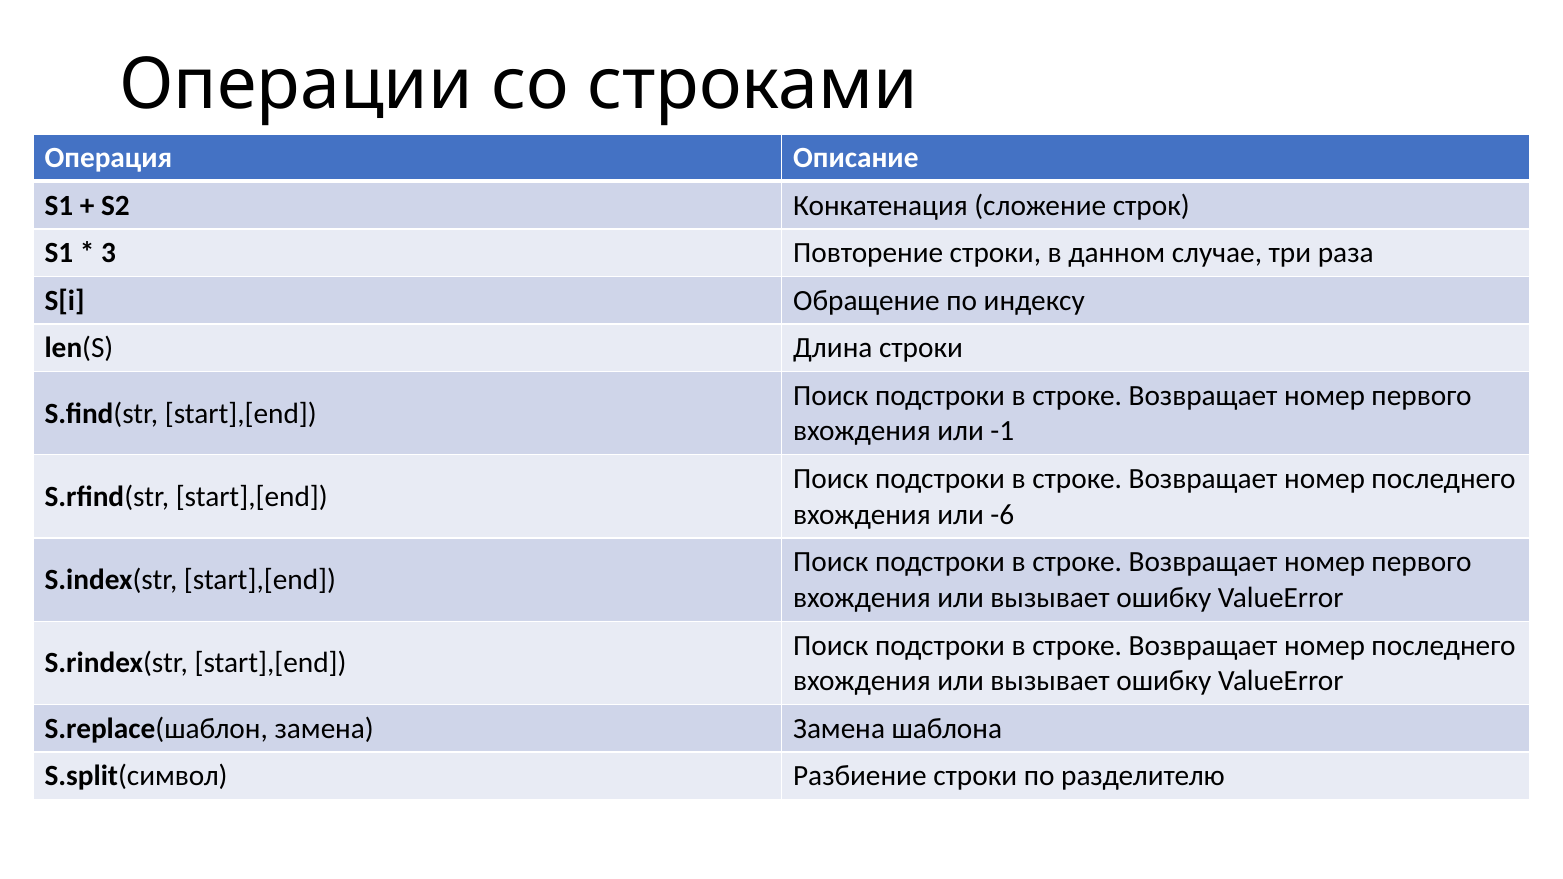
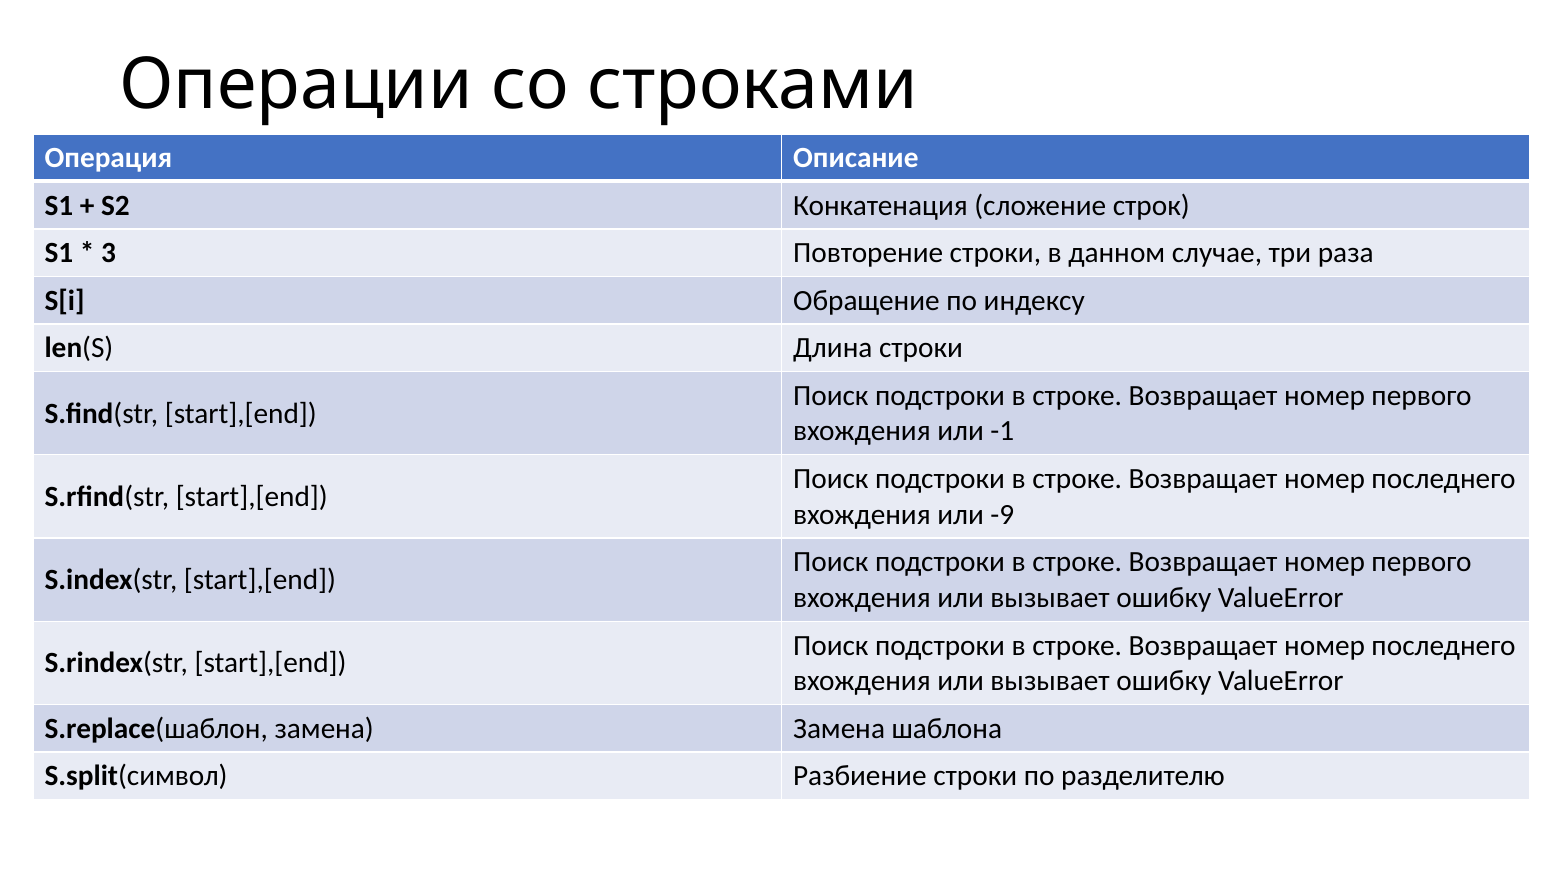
-6: -6 -> -9
